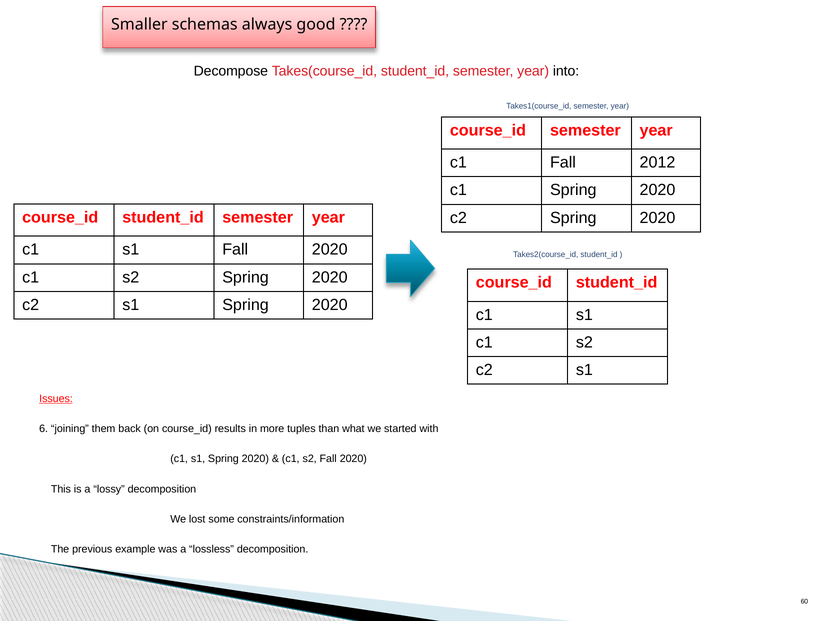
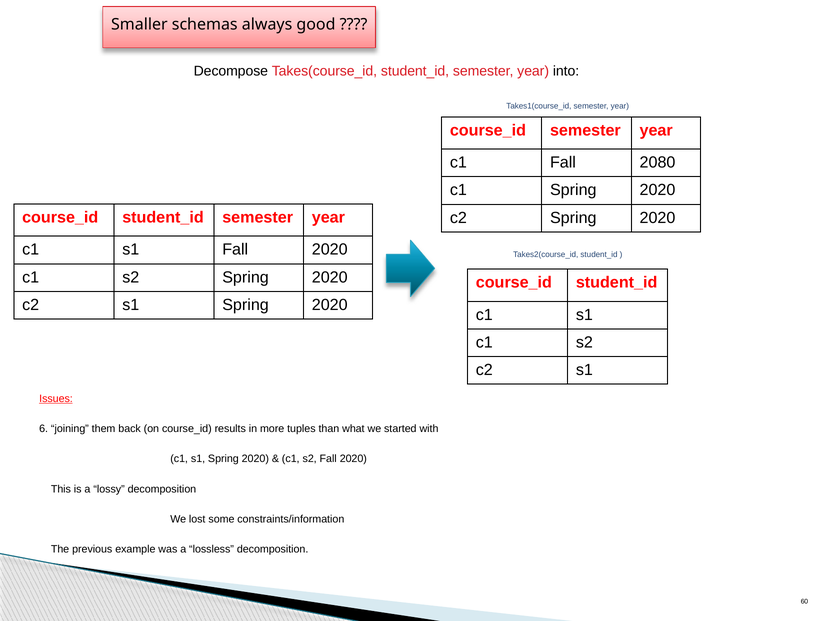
2012: 2012 -> 2080
